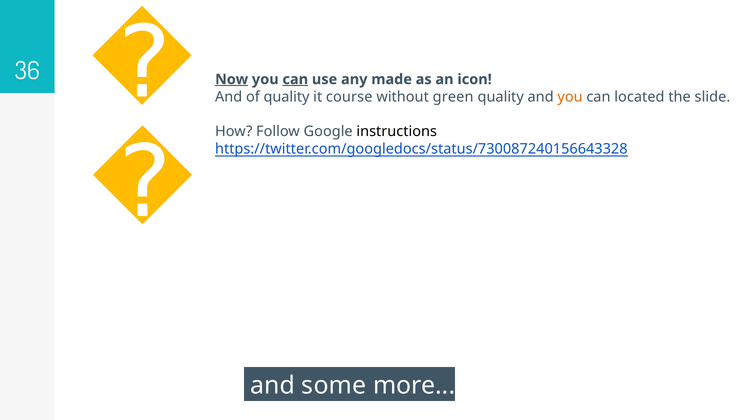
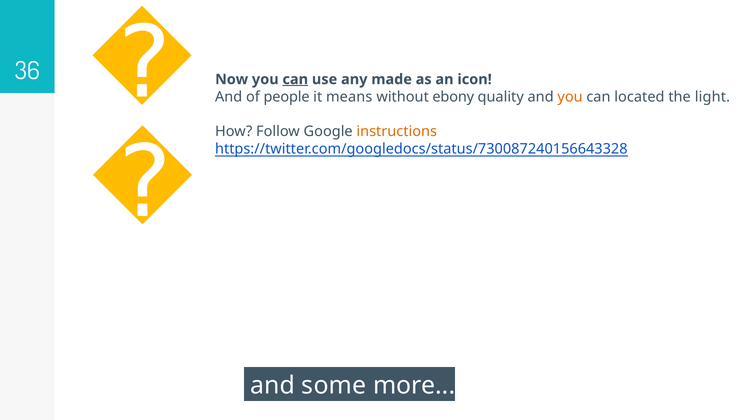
Now underline: present -> none
of quality: quality -> people
course: course -> means
green: green -> ebony
slide: slide -> light
instructions colour: black -> orange
